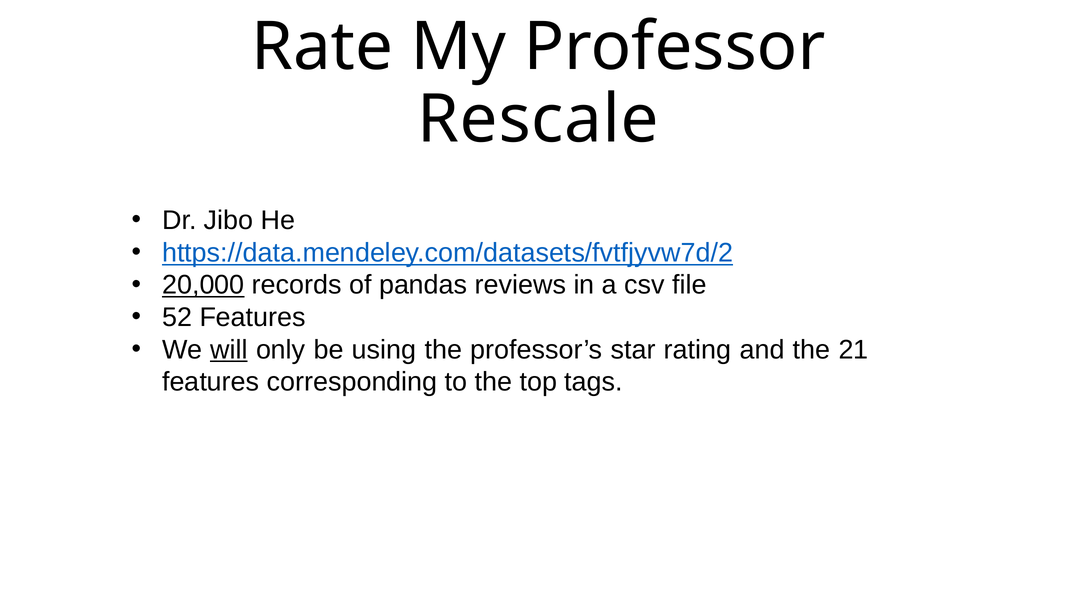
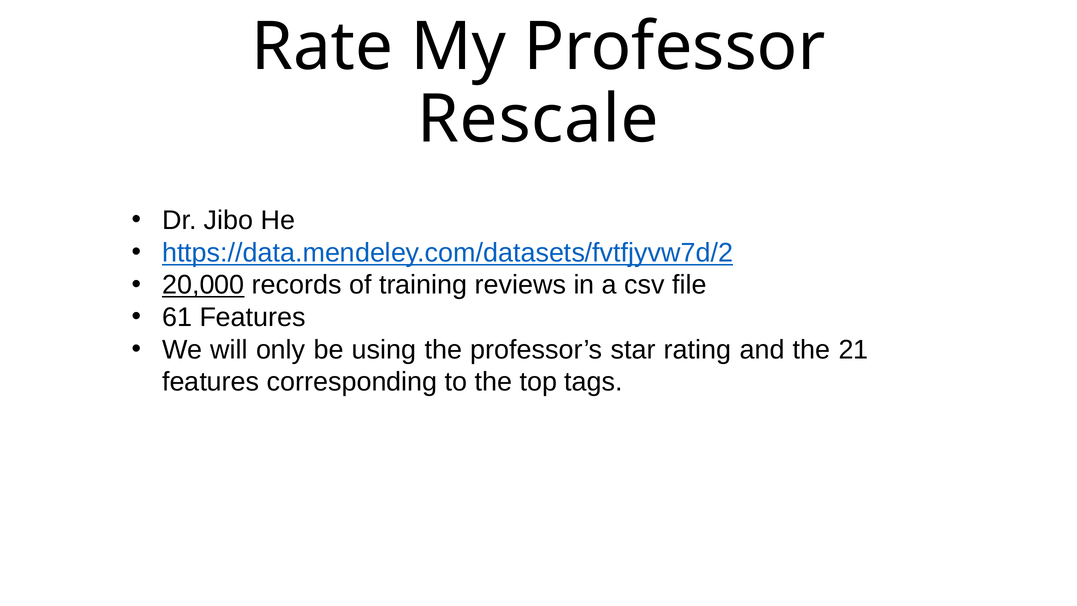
pandas: pandas -> training
52: 52 -> 61
will underline: present -> none
